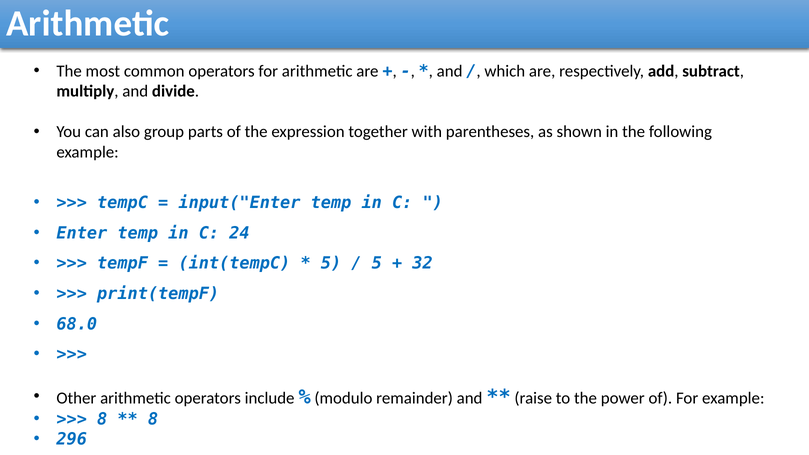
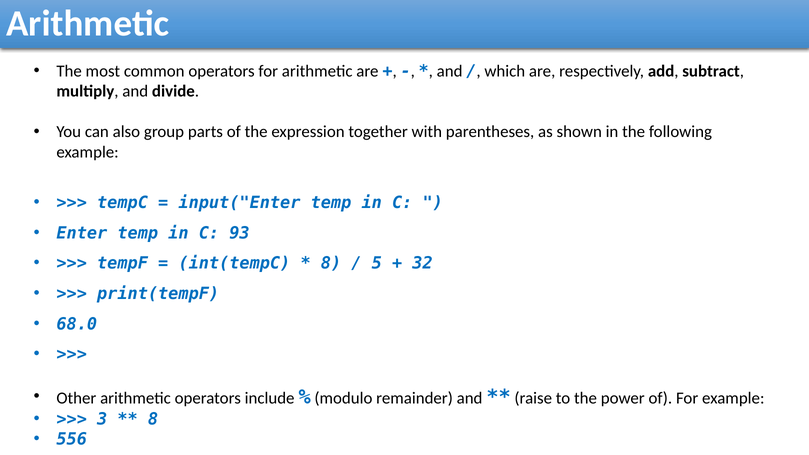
24: 24 -> 93
5 at (331, 263): 5 -> 8
8 at (102, 419): 8 -> 3
296: 296 -> 556
